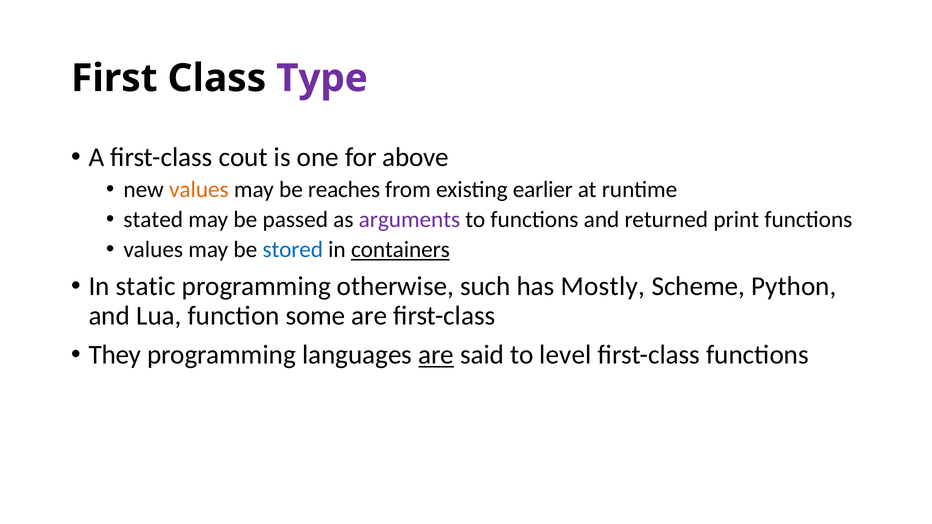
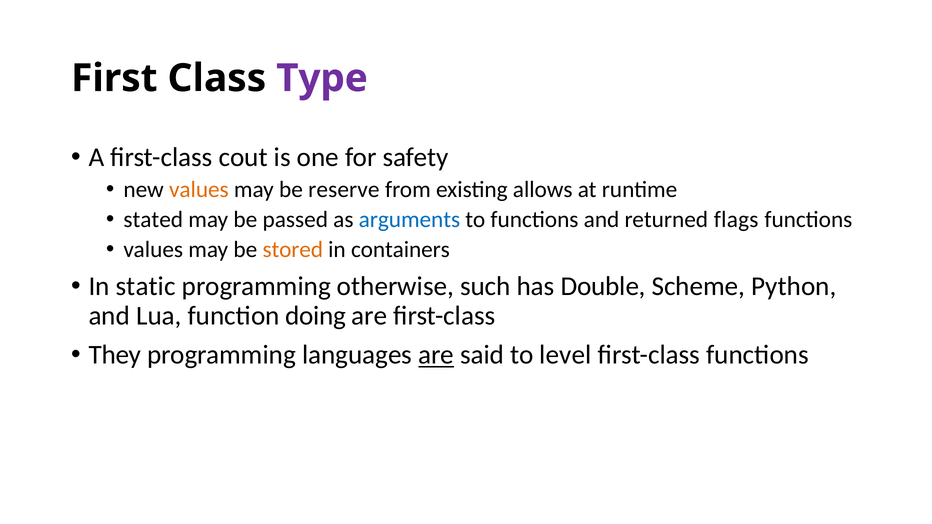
above: above -> safety
reaches: reaches -> reserve
earlier: earlier -> allows
arguments colour: purple -> blue
print: print -> flags
stored colour: blue -> orange
containers underline: present -> none
Mostly: Mostly -> Double
some: some -> doing
